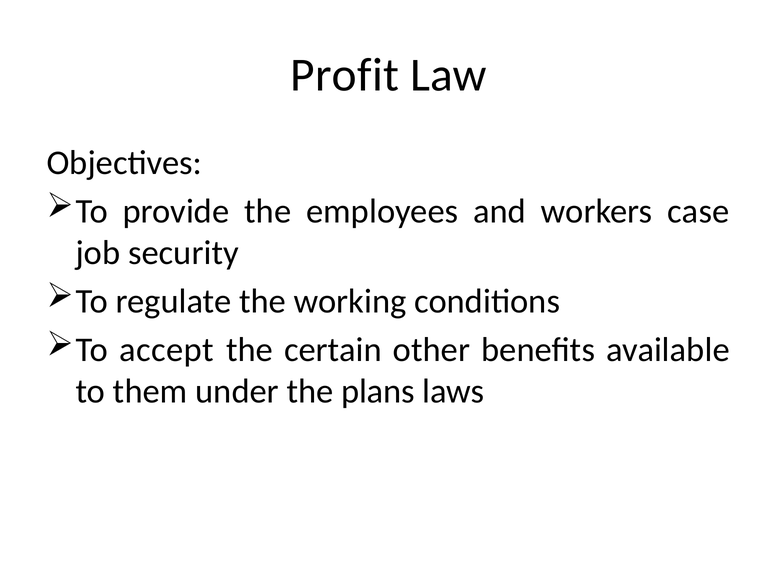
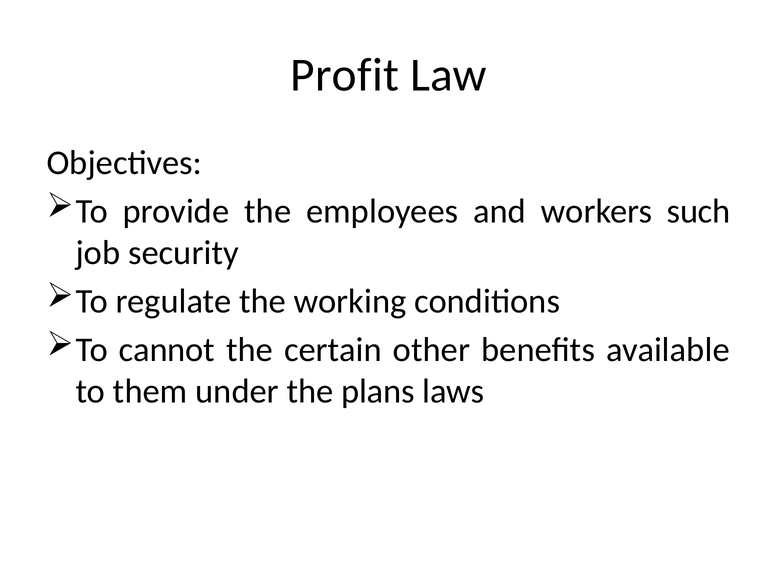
case: case -> such
accept: accept -> cannot
